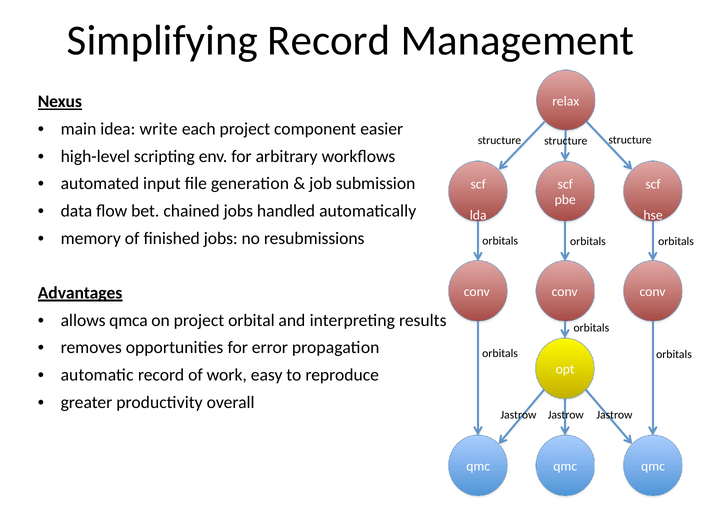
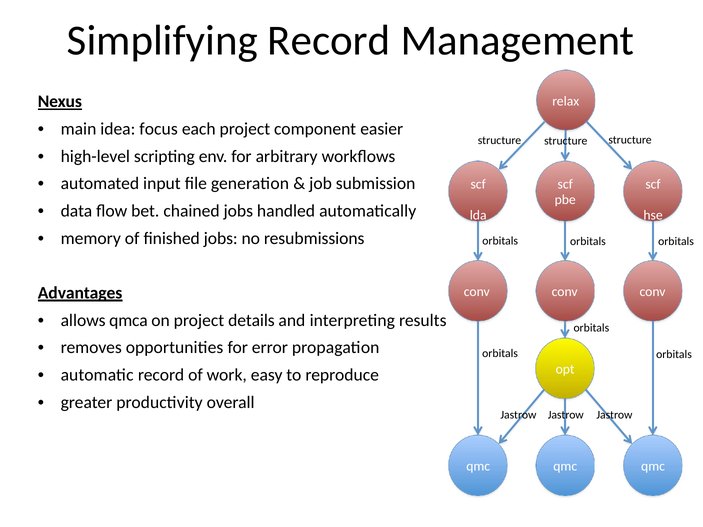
write: write -> focus
orbital: orbital -> details
